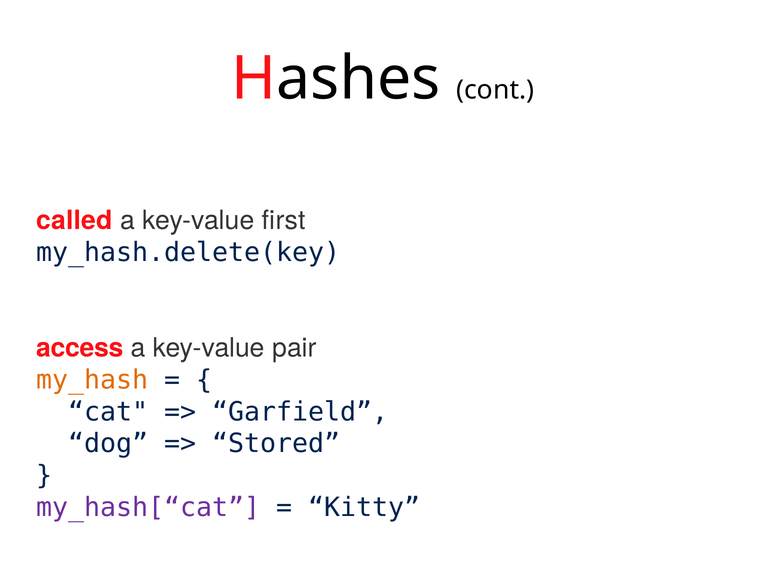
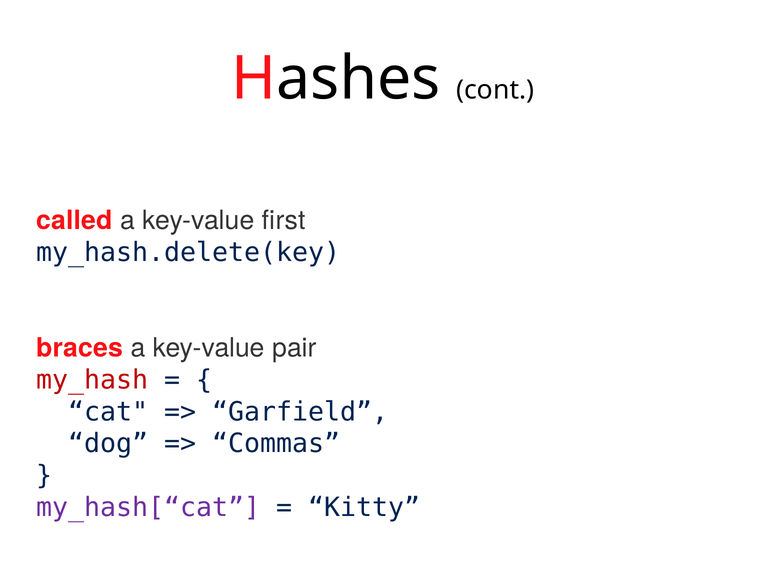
access: access -> braces
my_hash colour: orange -> red
Stored: Stored -> Commas
